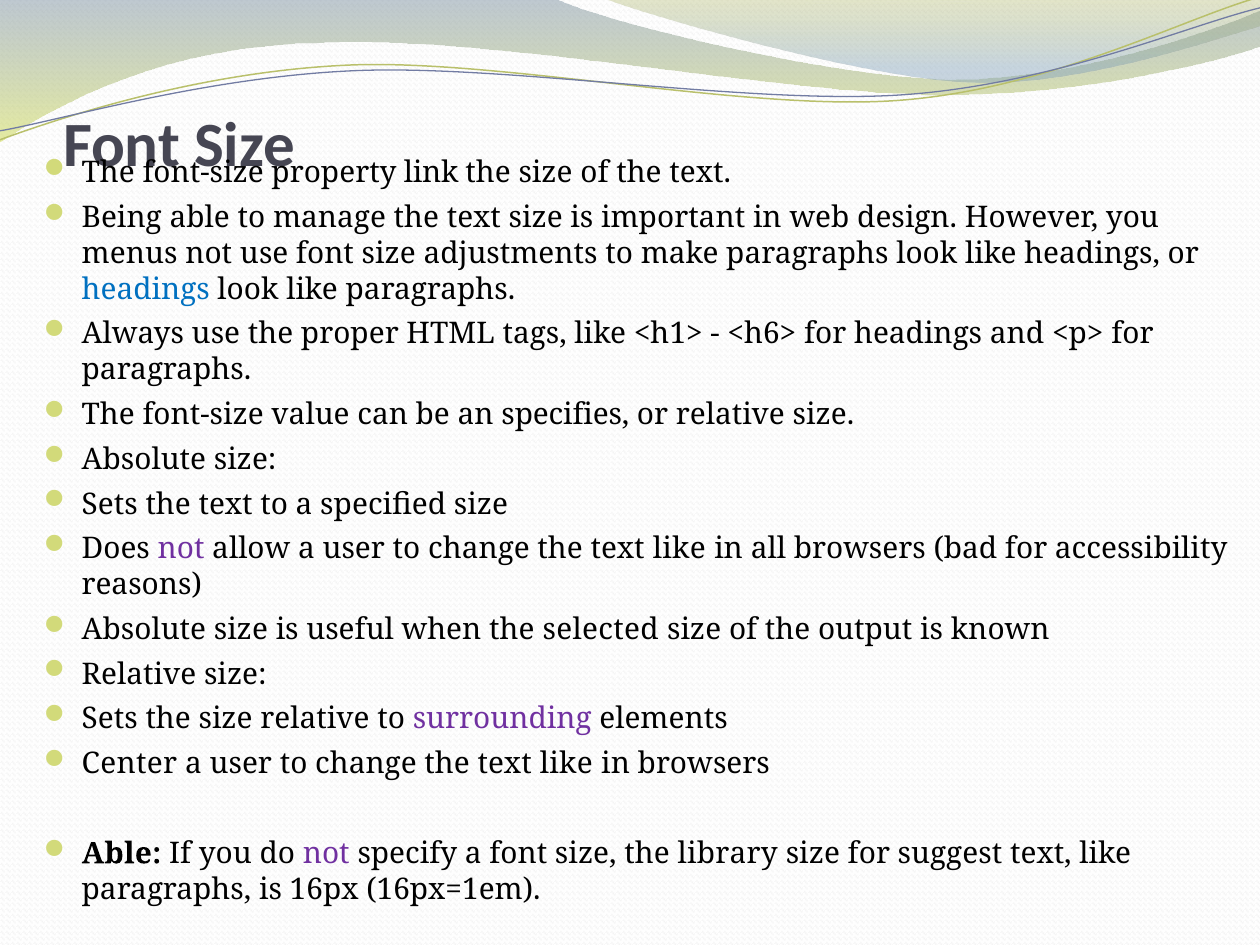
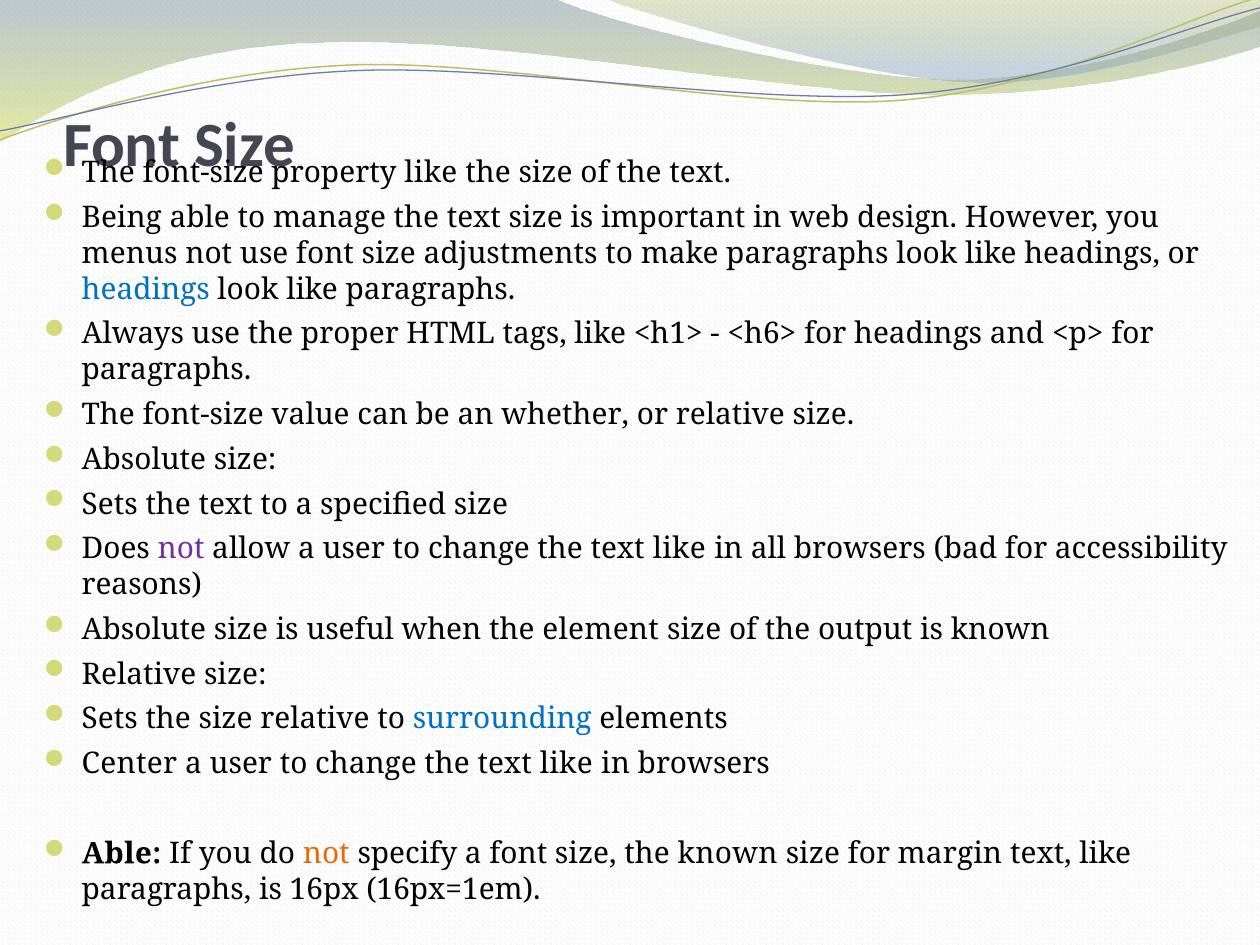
property link: link -> like
specifies: specifies -> whether
selected: selected -> element
surrounding colour: purple -> blue
not at (326, 854) colour: purple -> orange
the library: library -> known
suggest: suggest -> margin
